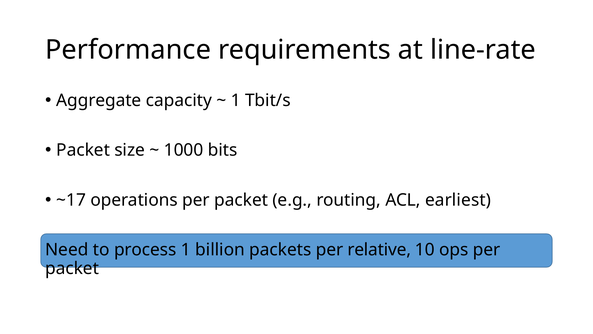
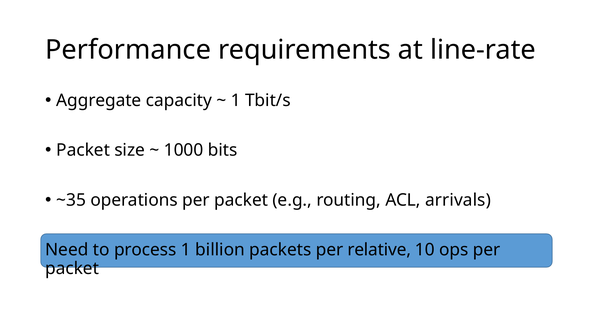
~17: ~17 -> ~35
earliest: earliest -> arrivals
